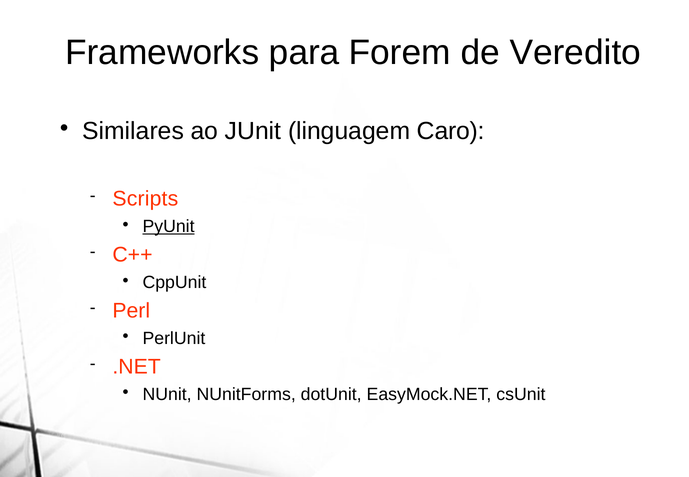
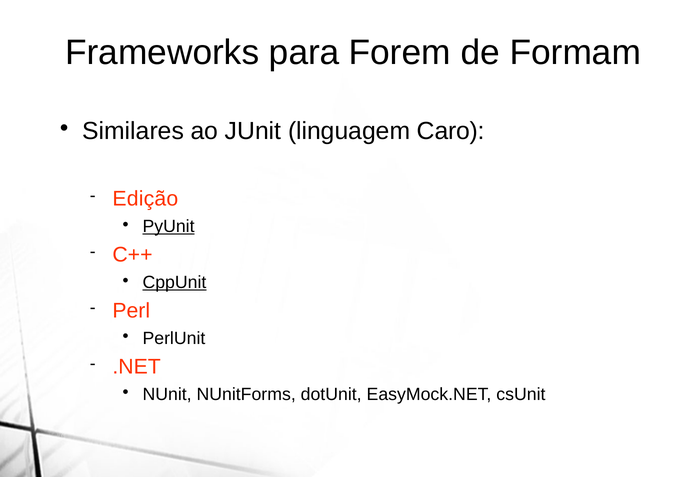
Veredito: Veredito -> Formam
Scripts: Scripts -> Edição
CppUnit underline: none -> present
